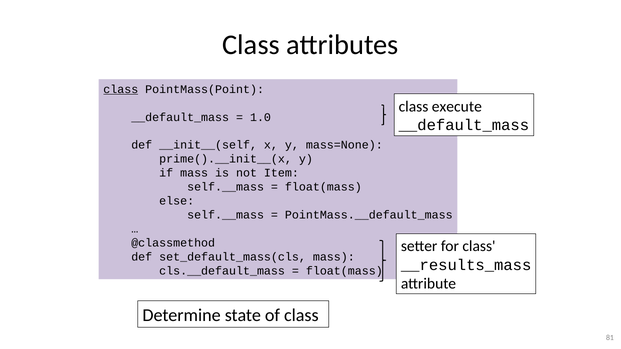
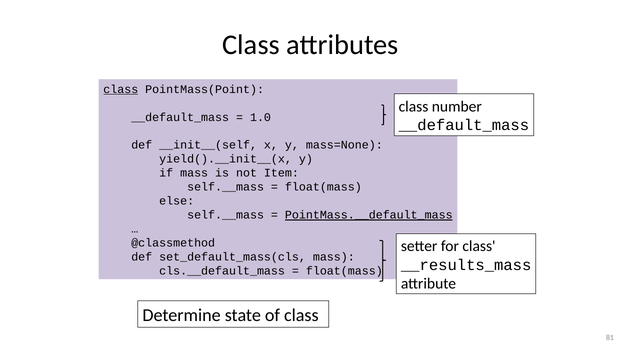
execute: execute -> number
prime().__init__(x: prime().__init__(x -> yield().__init__(x
PointMass.__default_mass underline: none -> present
